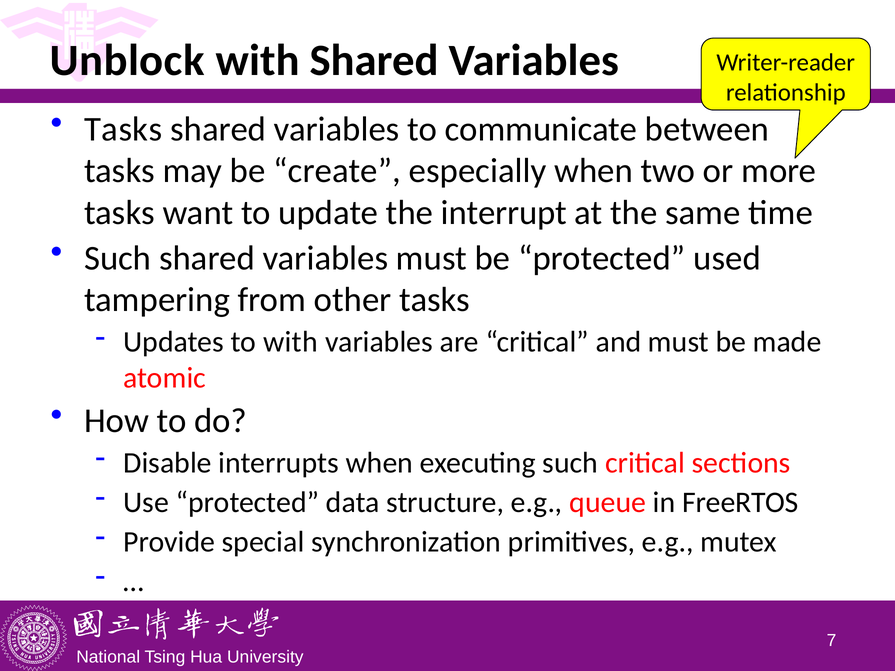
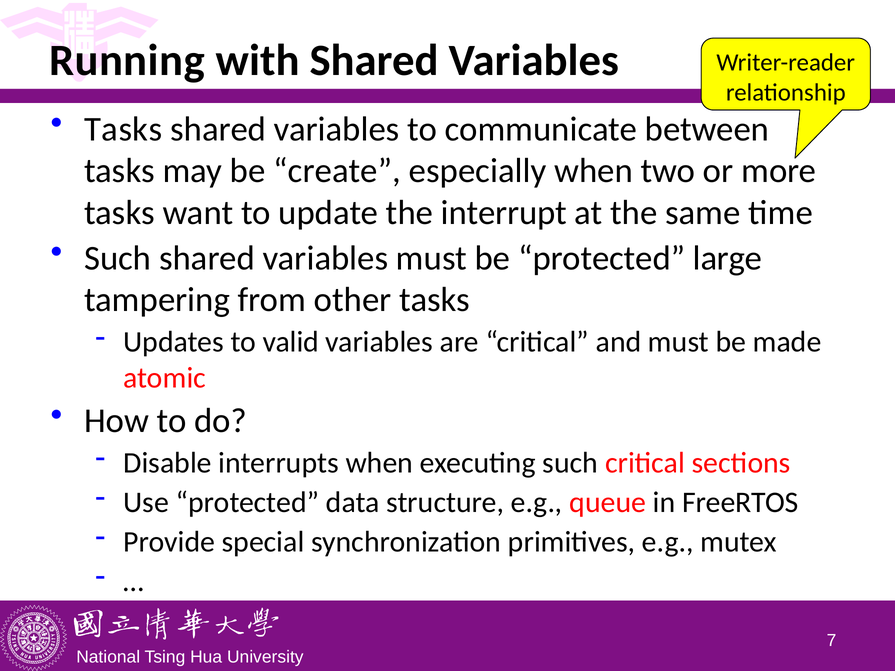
Unblock: Unblock -> Running
used: used -> large
to with: with -> valid
